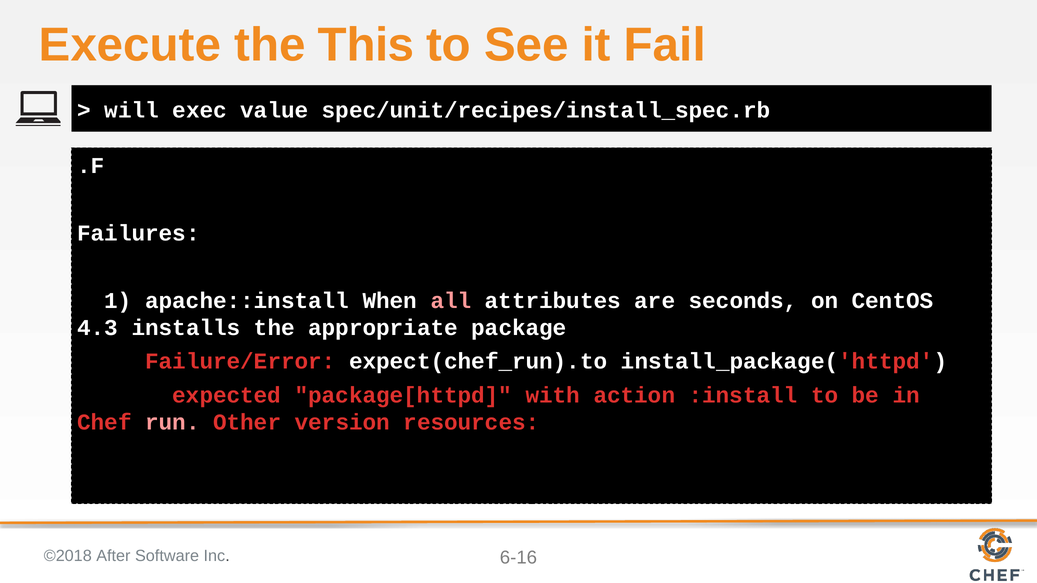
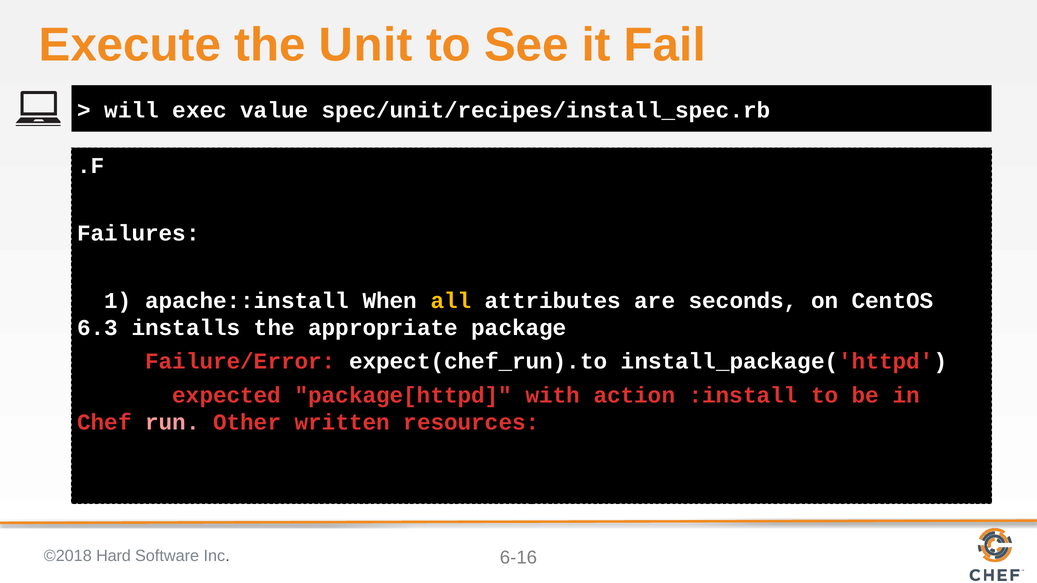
This: This -> Unit
all colour: pink -> yellow
4.3: 4.3 -> 6.3
version: version -> written
After: After -> Hard
